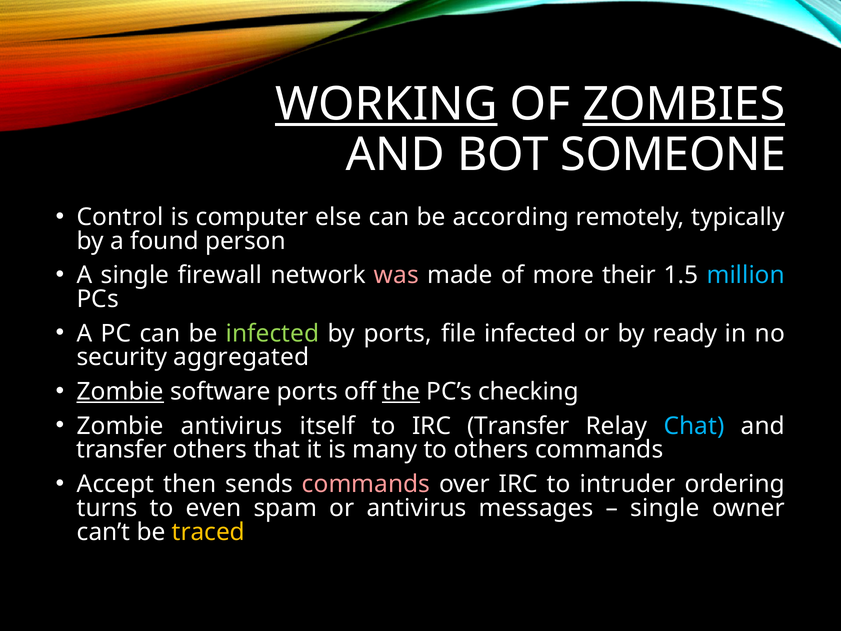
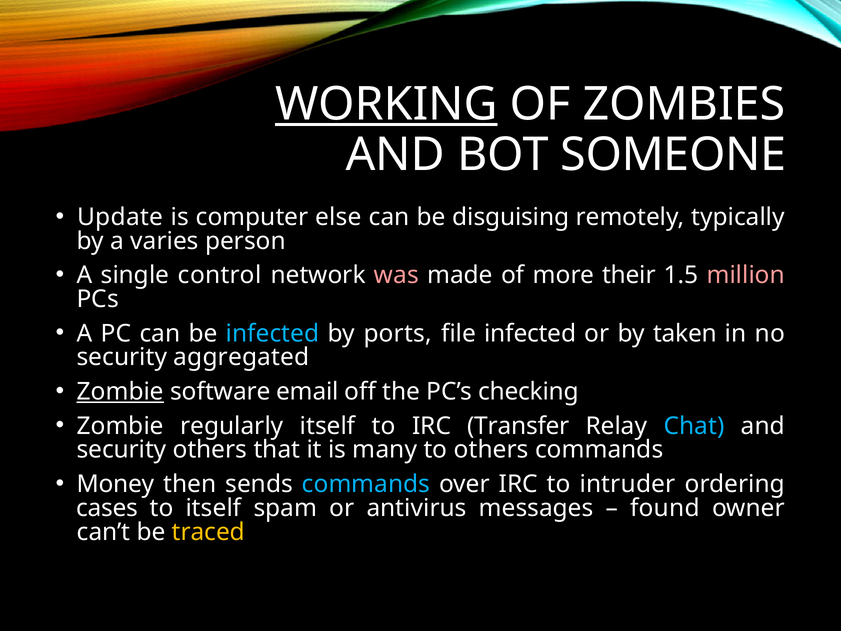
ZOMBIES underline: present -> none
Control: Control -> Update
according: according -> disguising
found: found -> varies
firewall: firewall -> control
million colour: light blue -> pink
infected at (273, 333) colour: light green -> light blue
ready: ready -> taken
software ports: ports -> email
the underline: present -> none
Zombie antivirus: antivirus -> regularly
transfer at (122, 450): transfer -> security
Accept: Accept -> Money
commands at (366, 484) colour: pink -> light blue
turns: turns -> cases
to even: even -> itself
single at (665, 508): single -> found
